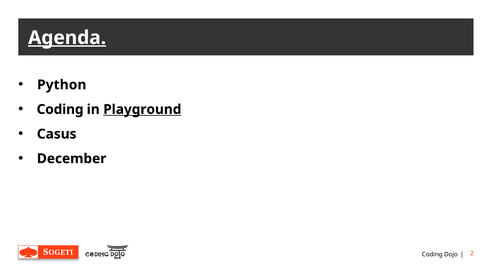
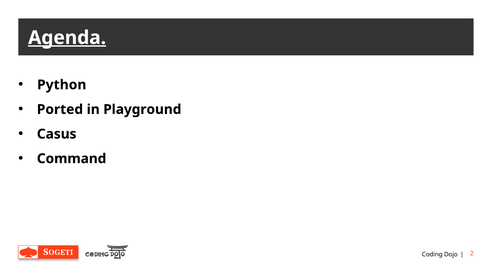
Coding at (60, 109): Coding -> Ported
Playground underline: present -> none
December: December -> Command
